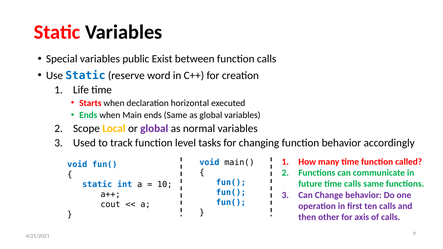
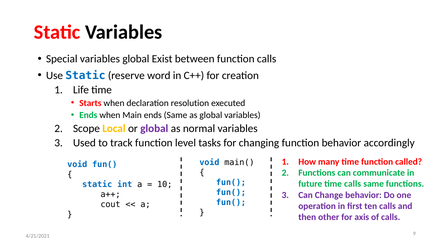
variables public: public -> global
horizontal: horizontal -> resolution
